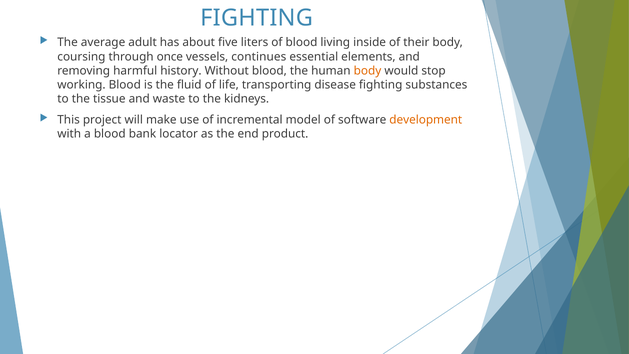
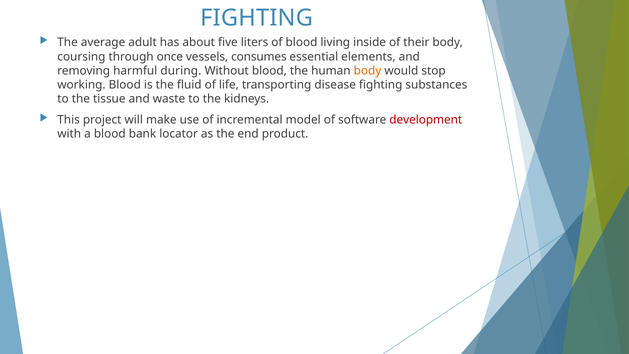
continues: continues -> consumes
history: history -> during
development colour: orange -> red
